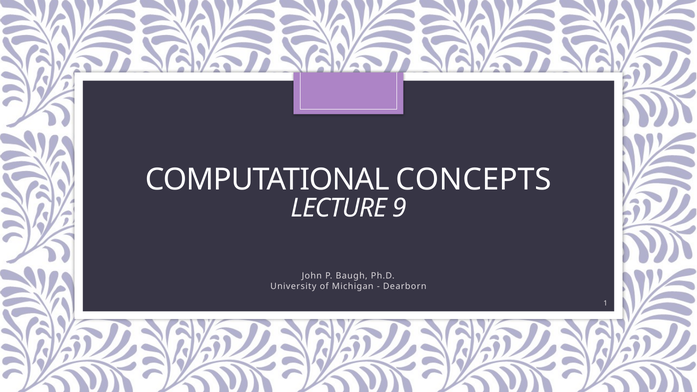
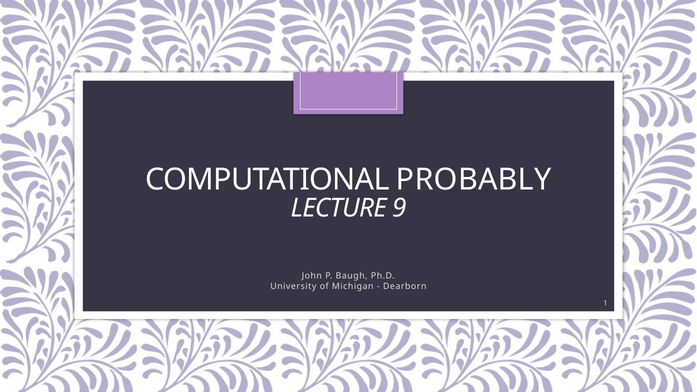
CONCEPTS: CONCEPTS -> PROBABLY
